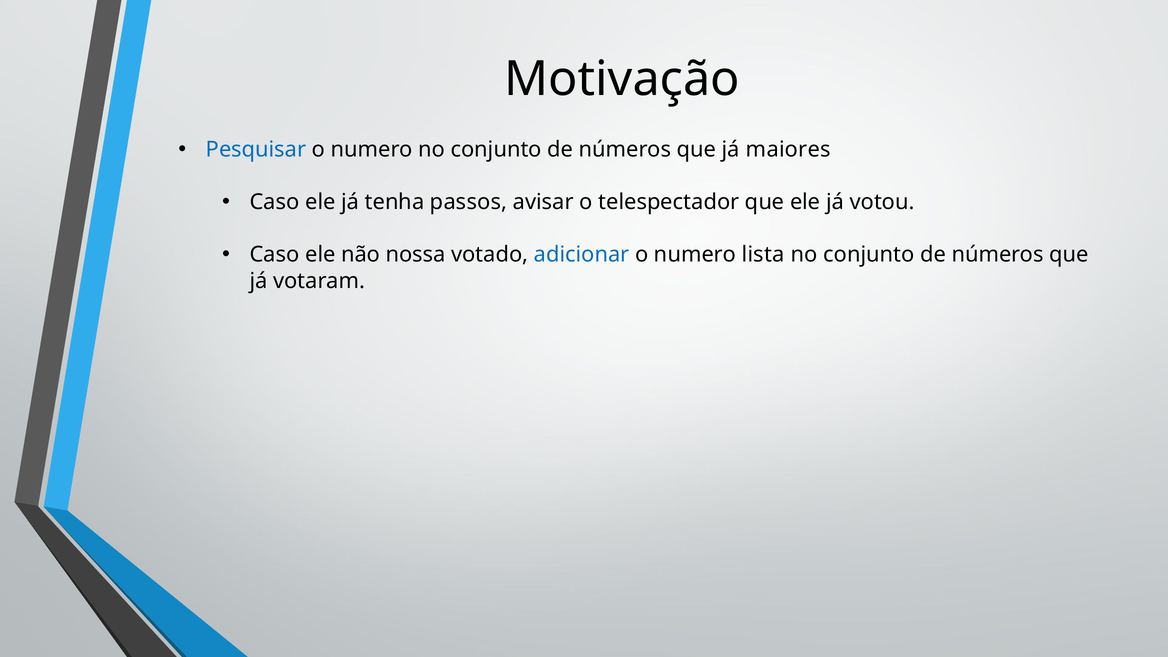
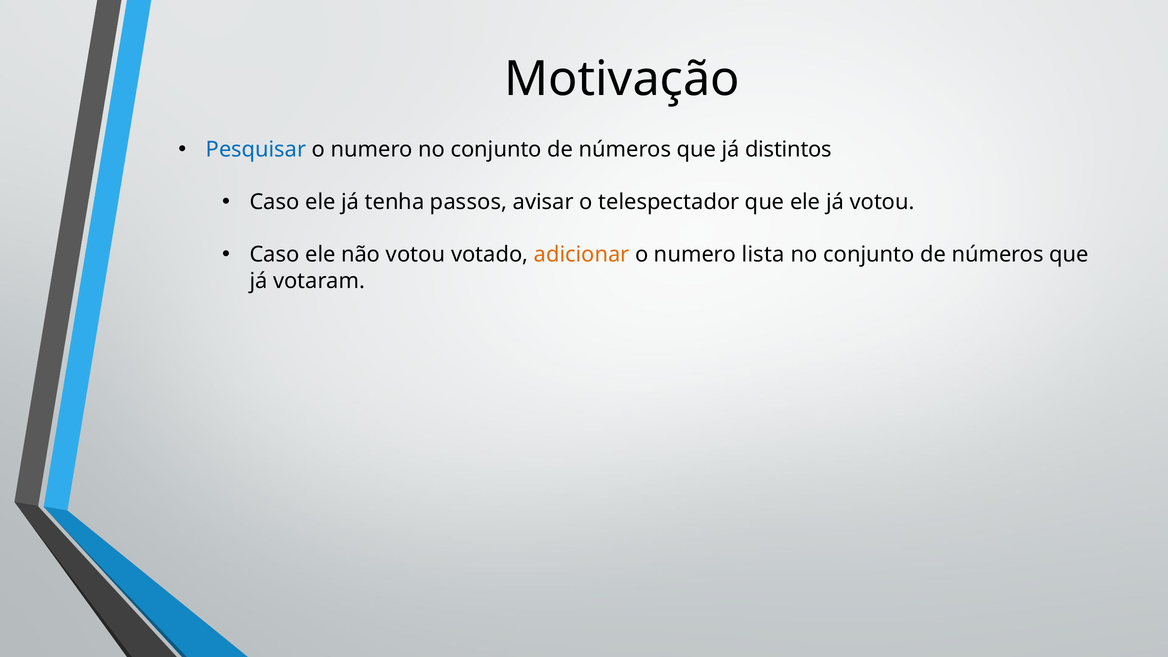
maiores: maiores -> distintos
não nossa: nossa -> votou
adicionar colour: blue -> orange
